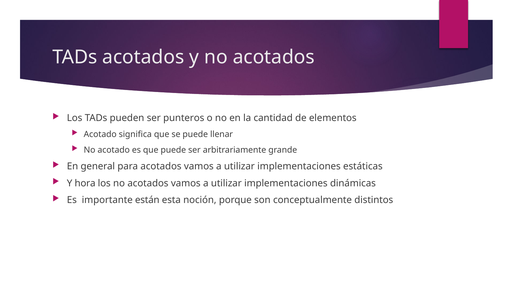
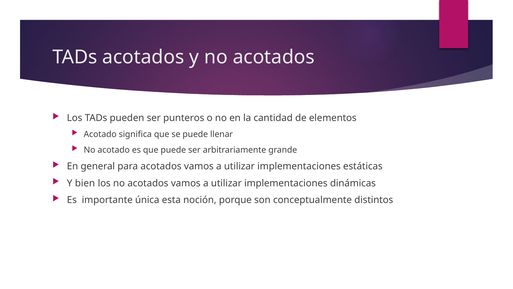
hora: hora -> bien
están: están -> única
